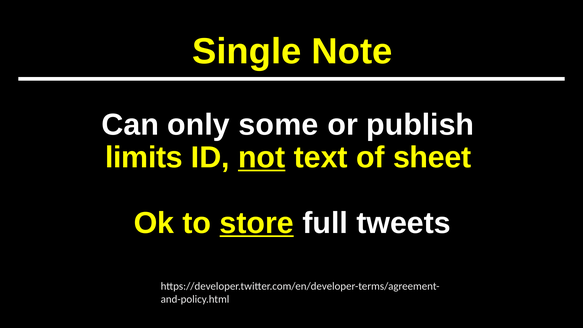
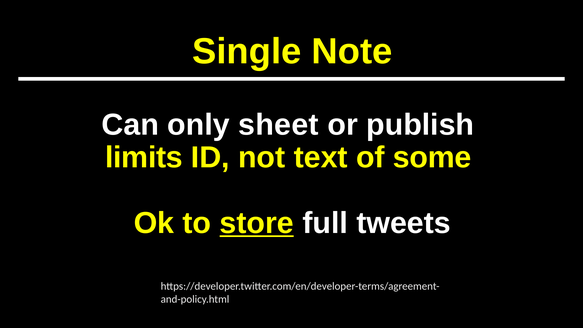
some: some -> sheet
not underline: present -> none
sheet: sheet -> some
